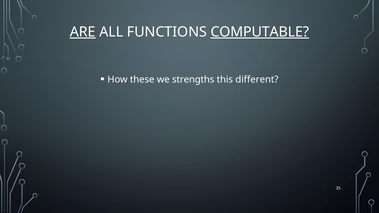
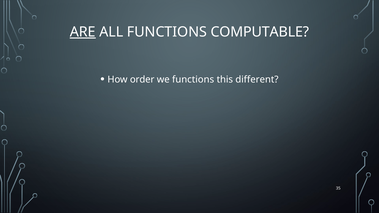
COMPUTABLE underline: present -> none
these: these -> order
we strengths: strengths -> functions
